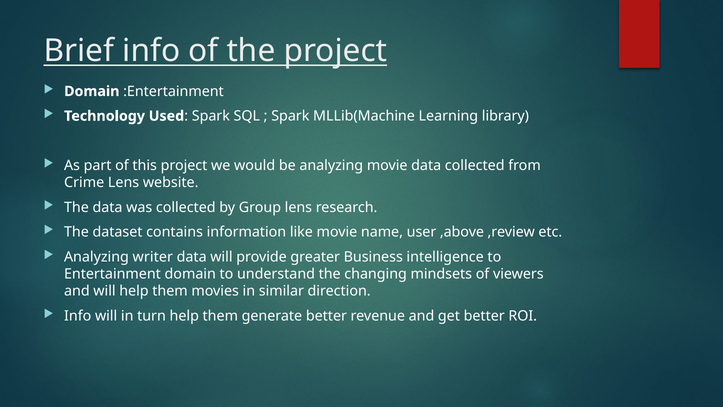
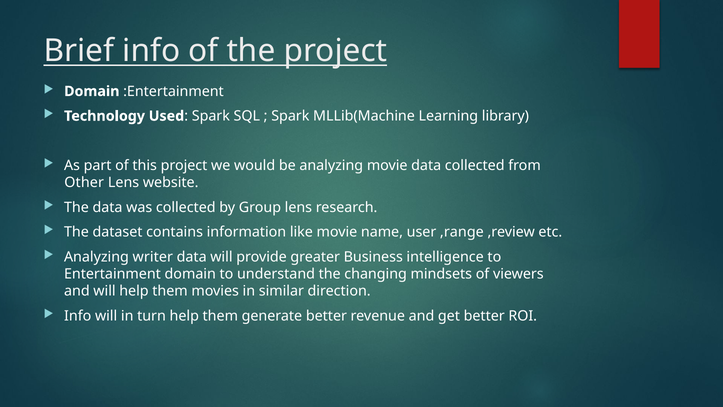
Crime: Crime -> Other
,above: ,above -> ,range
